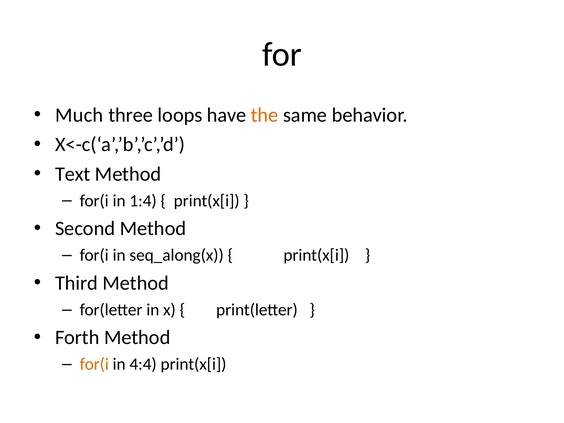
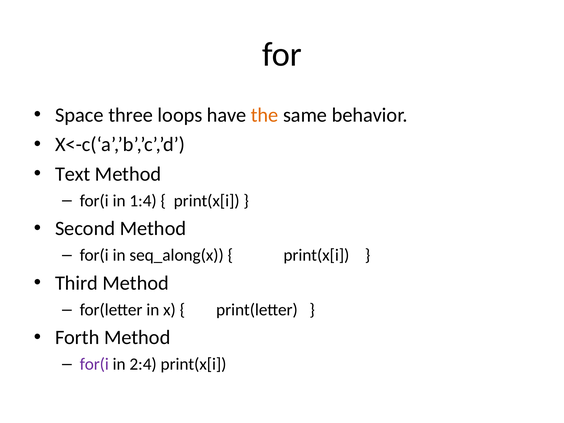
Much: Much -> Space
for(i at (94, 364) colour: orange -> purple
4:4: 4:4 -> 2:4
